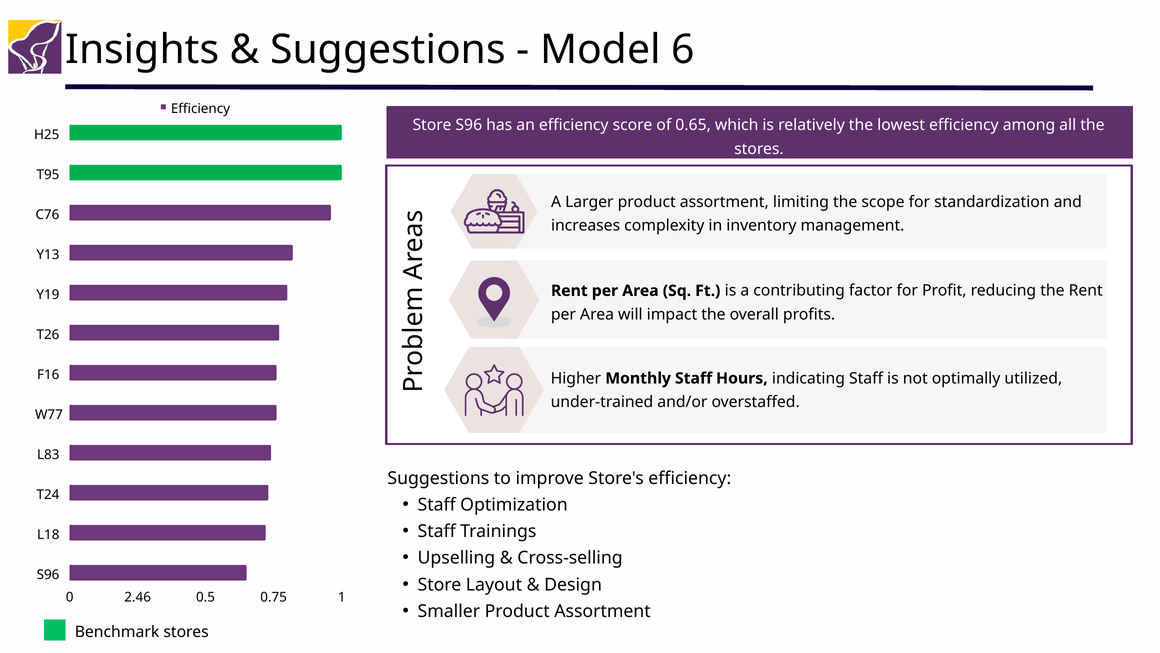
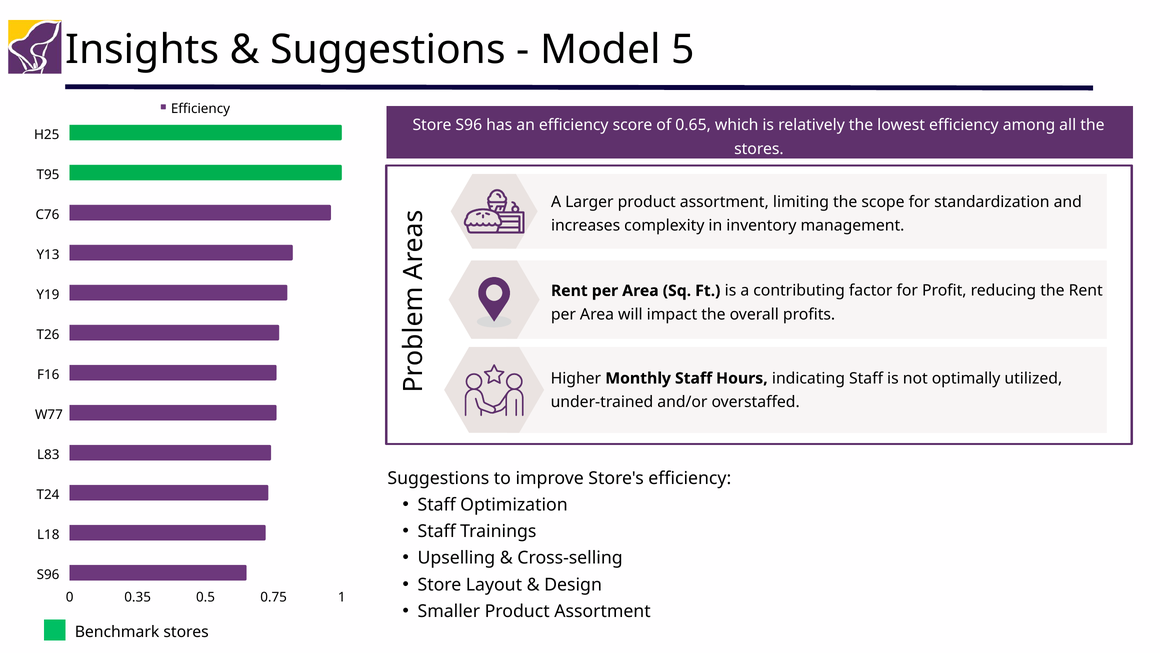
6: 6 -> 5
2.46: 2.46 -> 0.35
